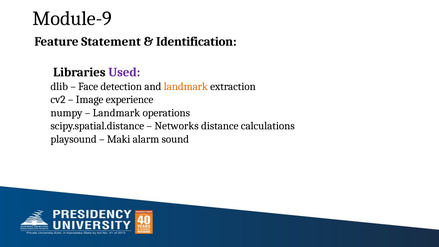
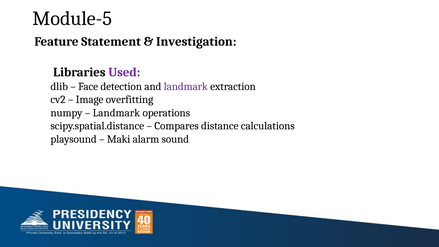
Module-9: Module-9 -> Module-5
Identification: Identification -> Investigation
landmark at (186, 86) colour: orange -> purple
experience: experience -> overfitting
Networks: Networks -> Compares
